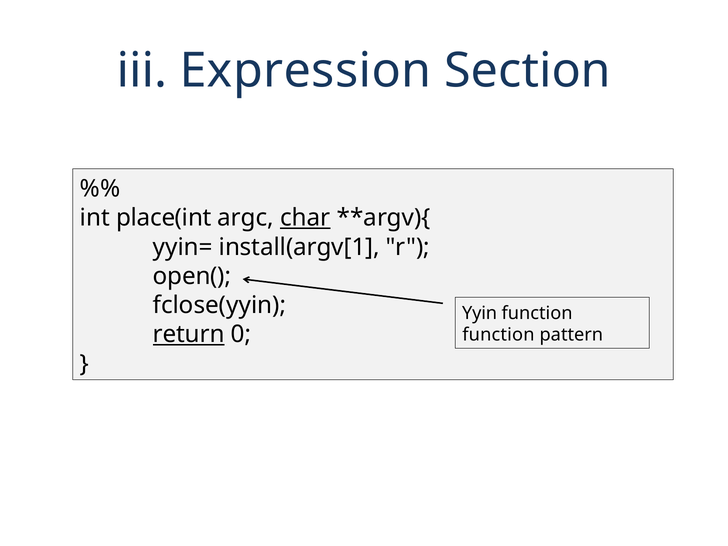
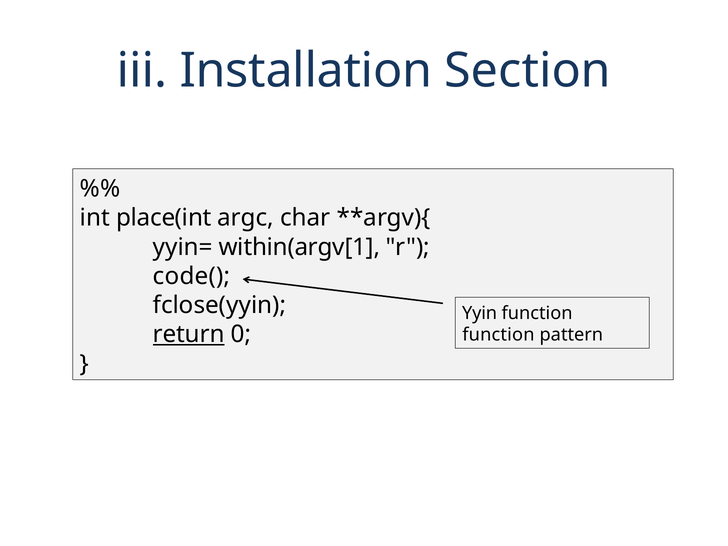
Expression: Expression -> Installation
char underline: present -> none
install(argv[1: install(argv[1 -> within(argv[1
open(: open( -> code(
